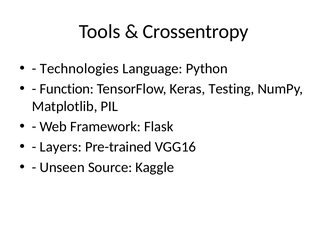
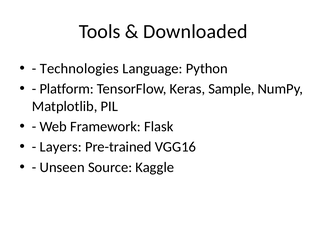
Crossentropy: Crossentropy -> Downloaded
Function: Function -> Platform
Testing: Testing -> Sample
